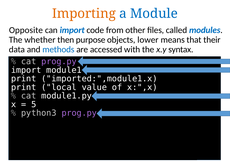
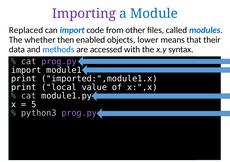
Importing colour: orange -> purple
Opposite: Opposite -> Replaced
purpose: purpose -> enabled
